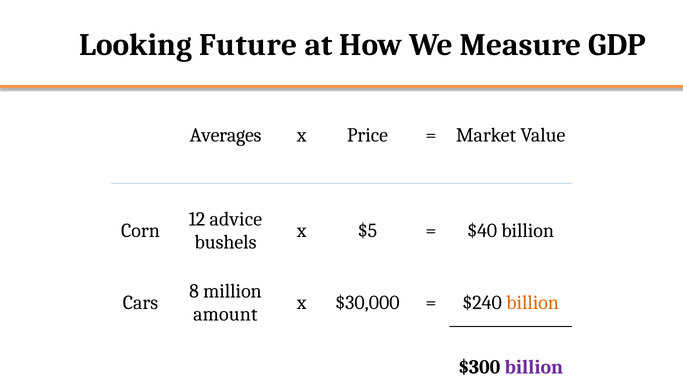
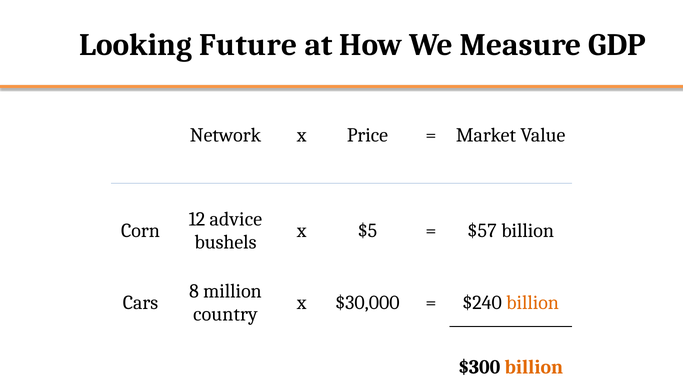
Averages: Averages -> Network
$40: $40 -> $57
amount: amount -> country
billion at (534, 367) colour: purple -> orange
